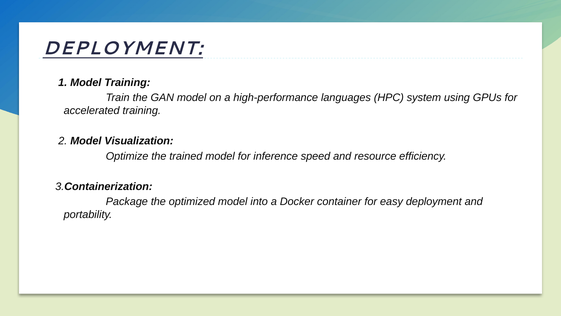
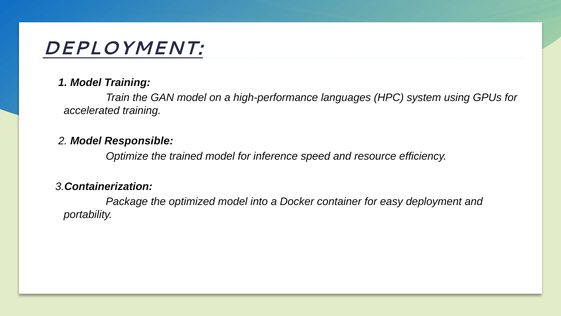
Visualization: Visualization -> Responsible
